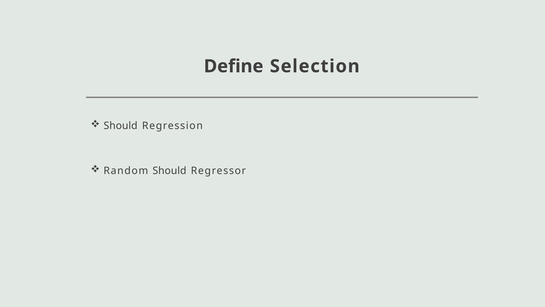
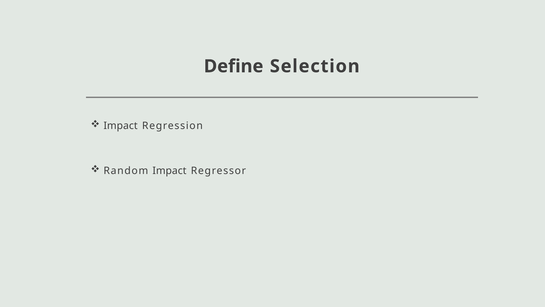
Should at (121, 126): Should -> Impact
Random Should: Should -> Impact
